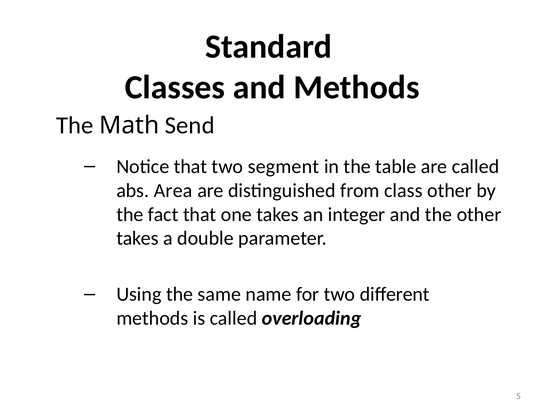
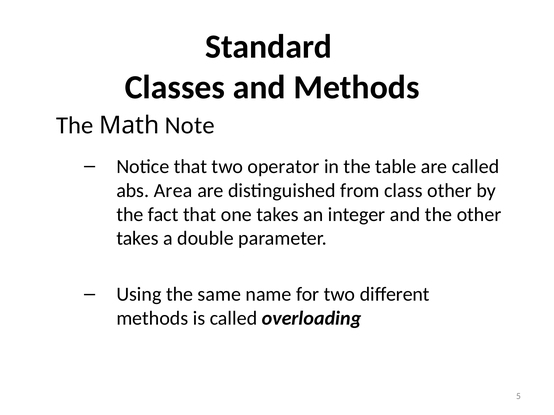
Send: Send -> Note
segment: segment -> operator
